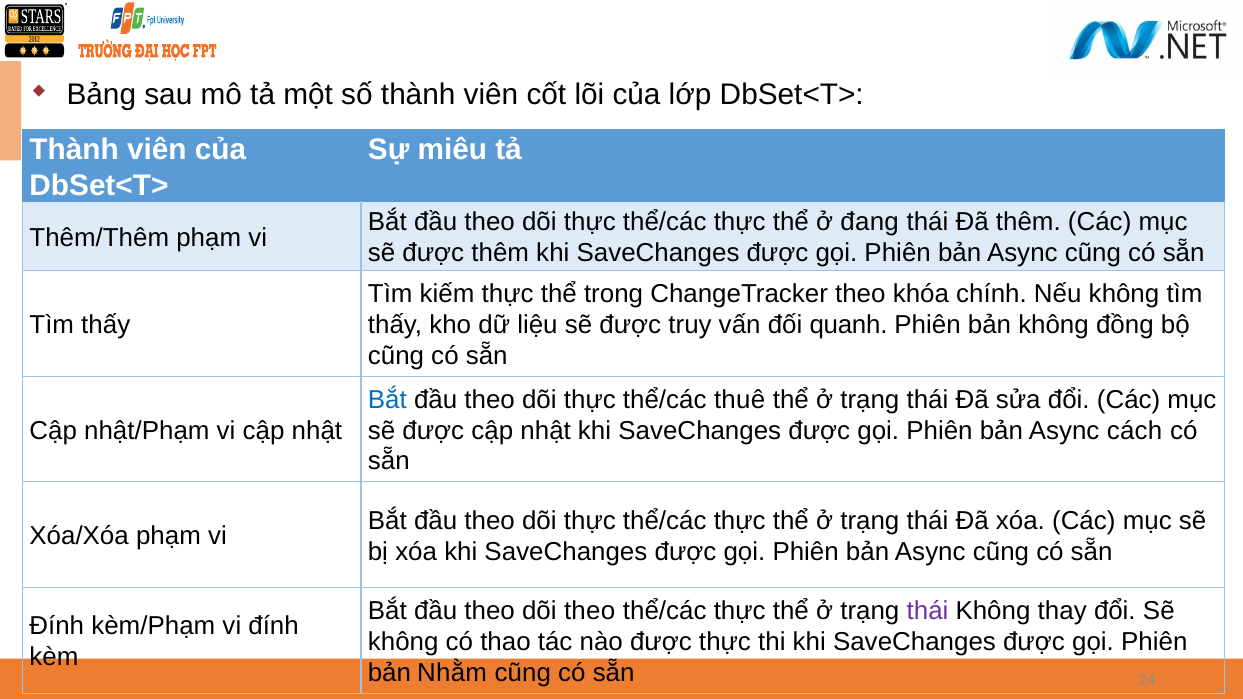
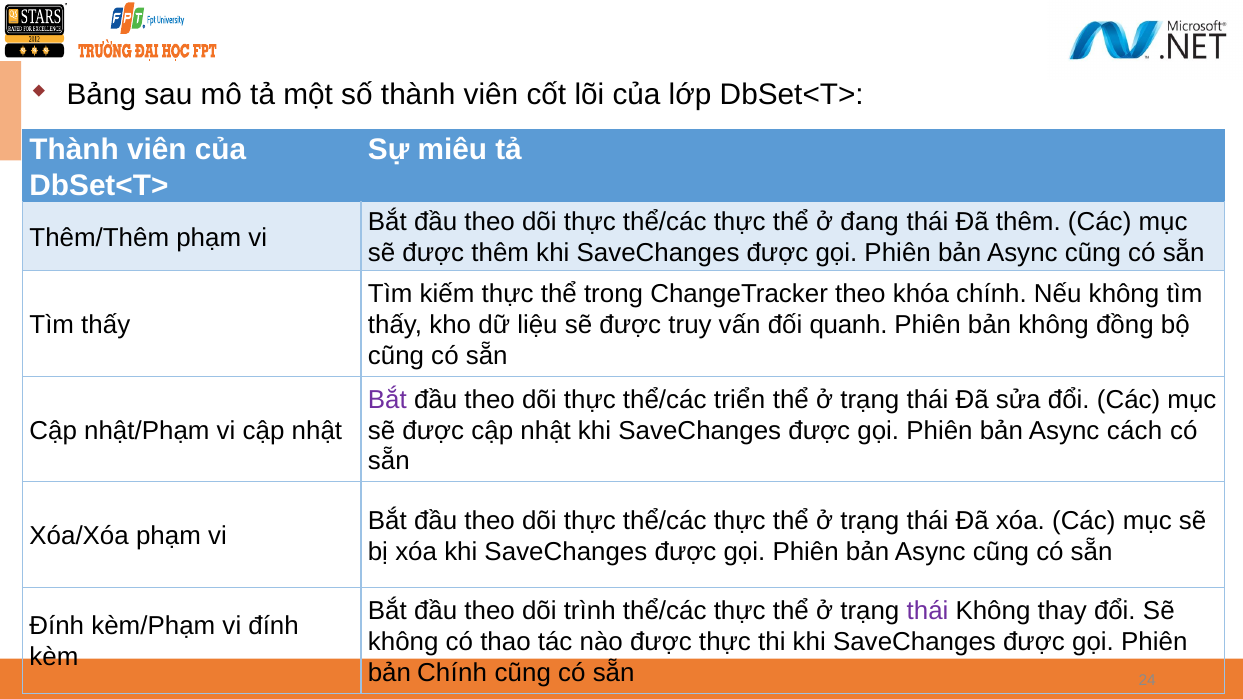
Bắt at (387, 400) colour: blue -> purple
thuê: thuê -> triển
dõi theo: theo -> trình
bản Nhằm: Nhằm -> Chính
